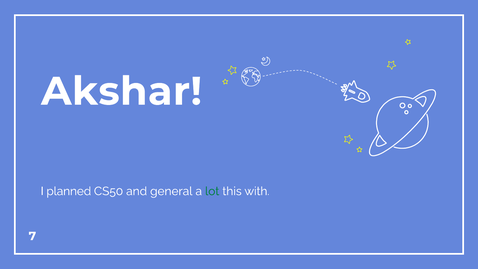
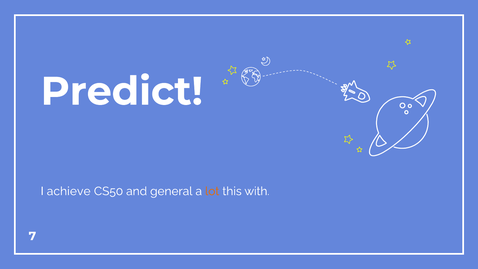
Akshar: Akshar -> Predict
planned: planned -> achieve
lot colour: green -> orange
